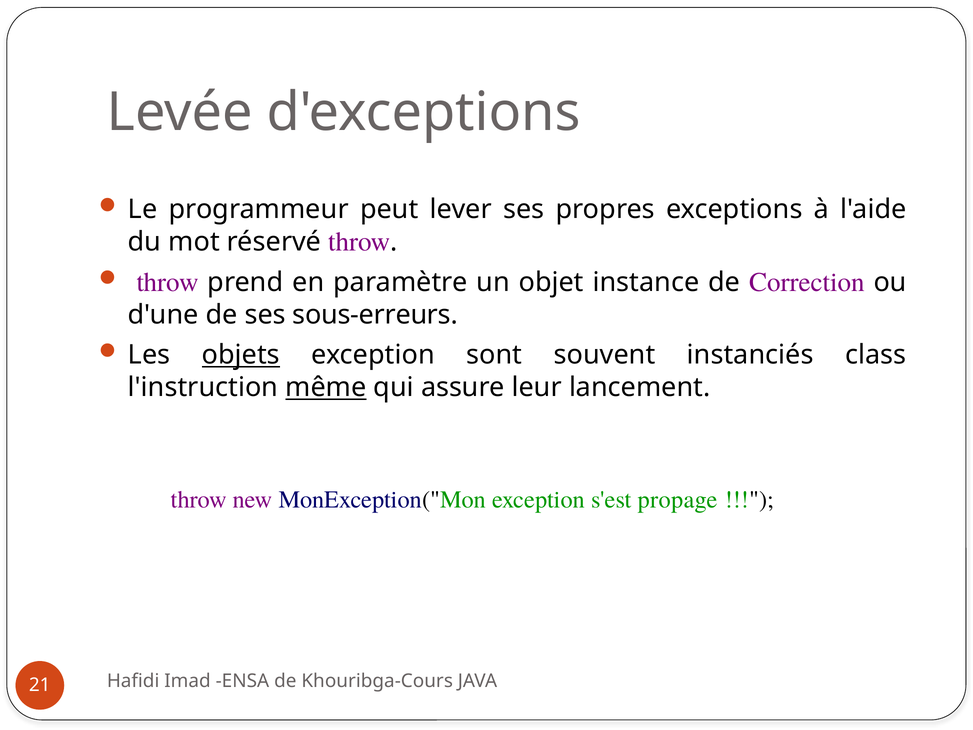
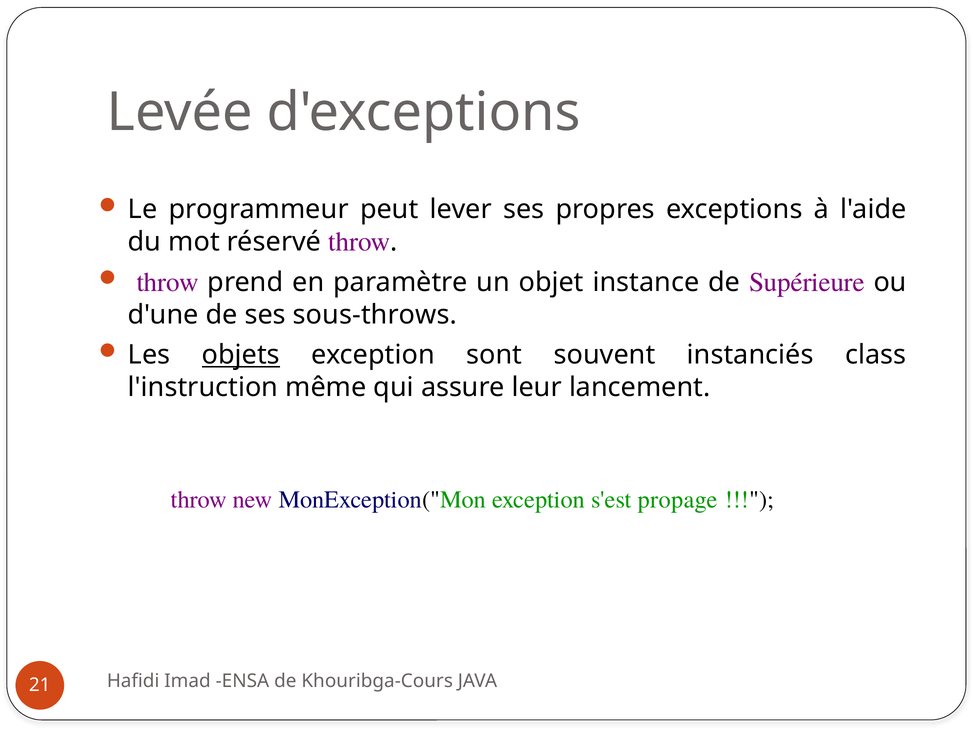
Correction: Correction -> Supérieure
sous-erreurs: sous-erreurs -> sous-throws
même underline: present -> none
